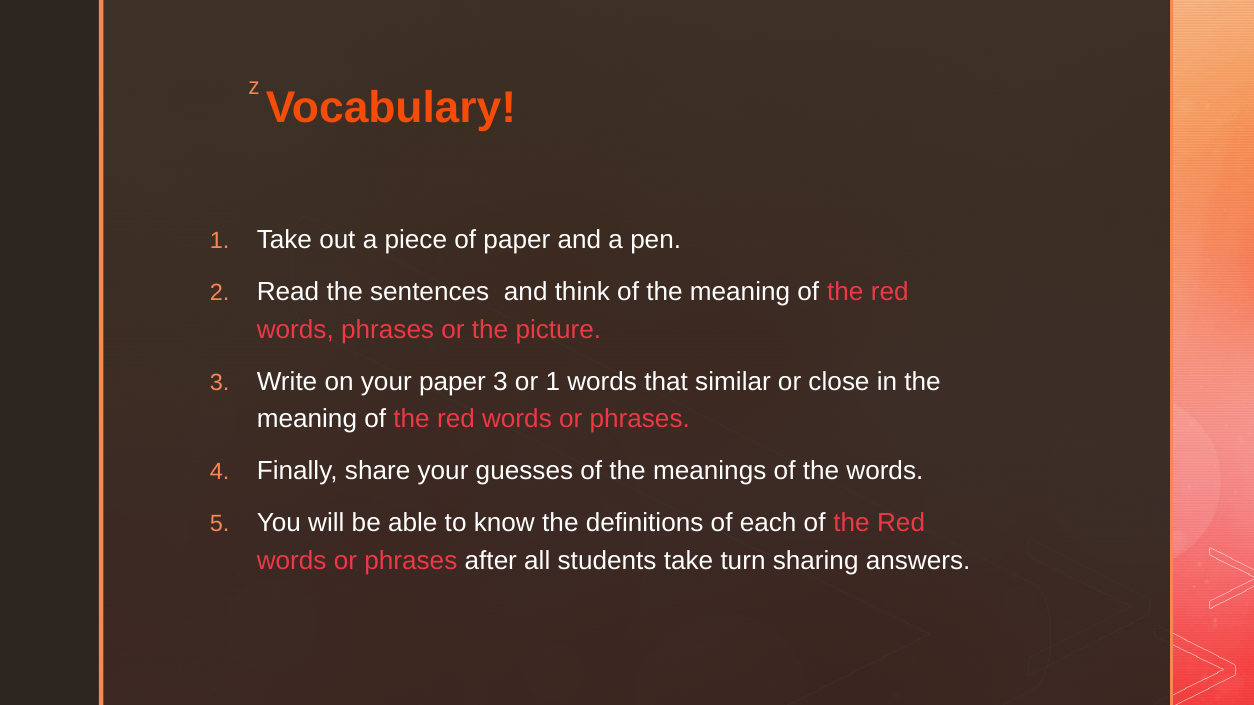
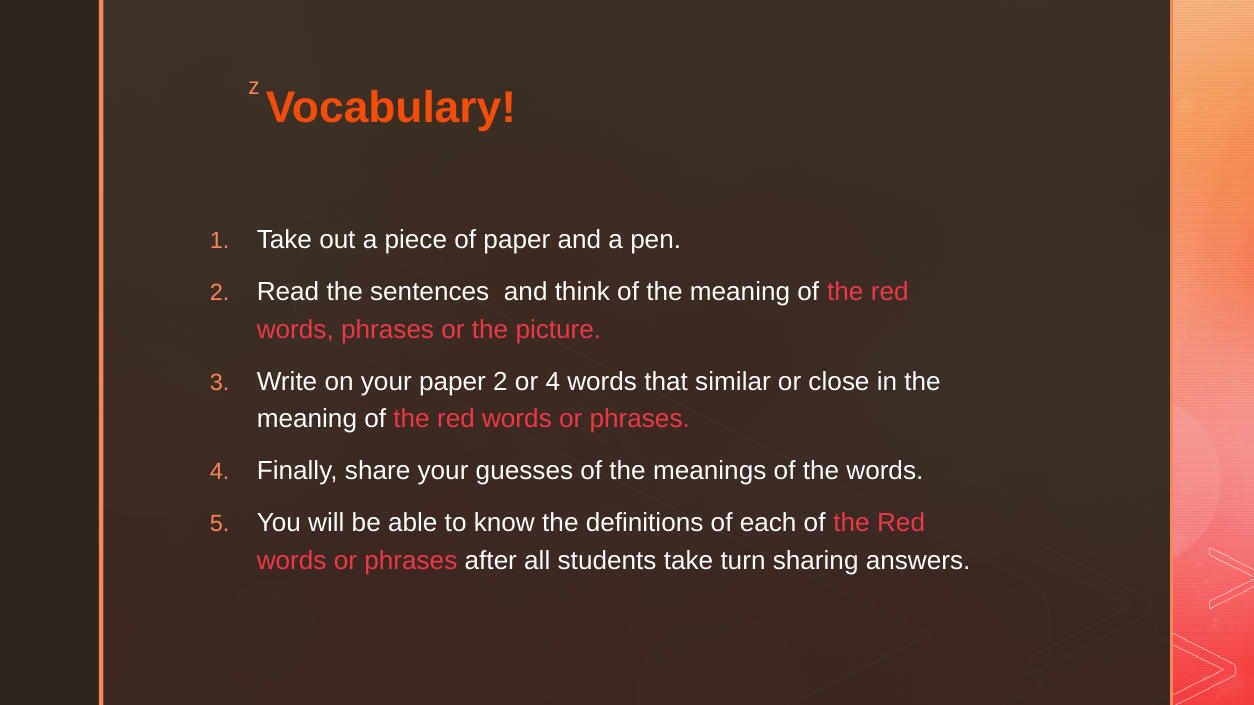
paper 3: 3 -> 2
or 1: 1 -> 4
